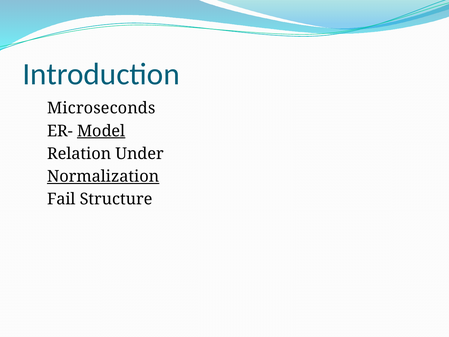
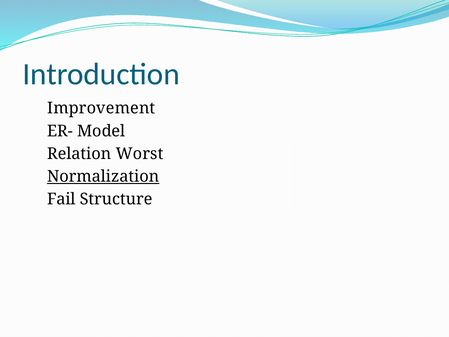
Microseconds: Microseconds -> Improvement
Model underline: present -> none
Under: Under -> Worst
